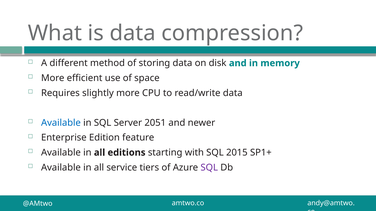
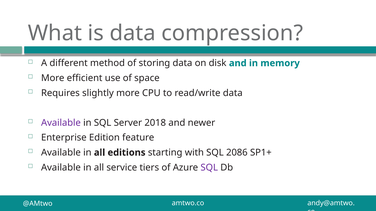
Available at (61, 123) colour: blue -> purple
2051: 2051 -> 2018
2015: 2015 -> 2086
